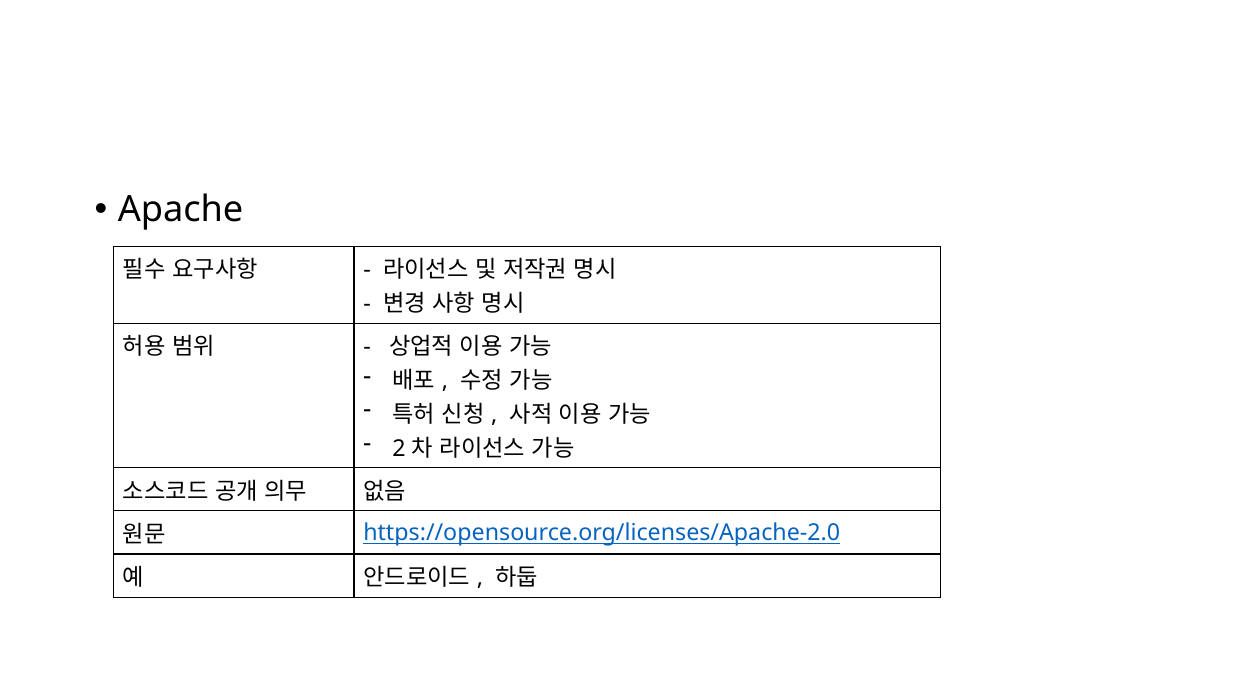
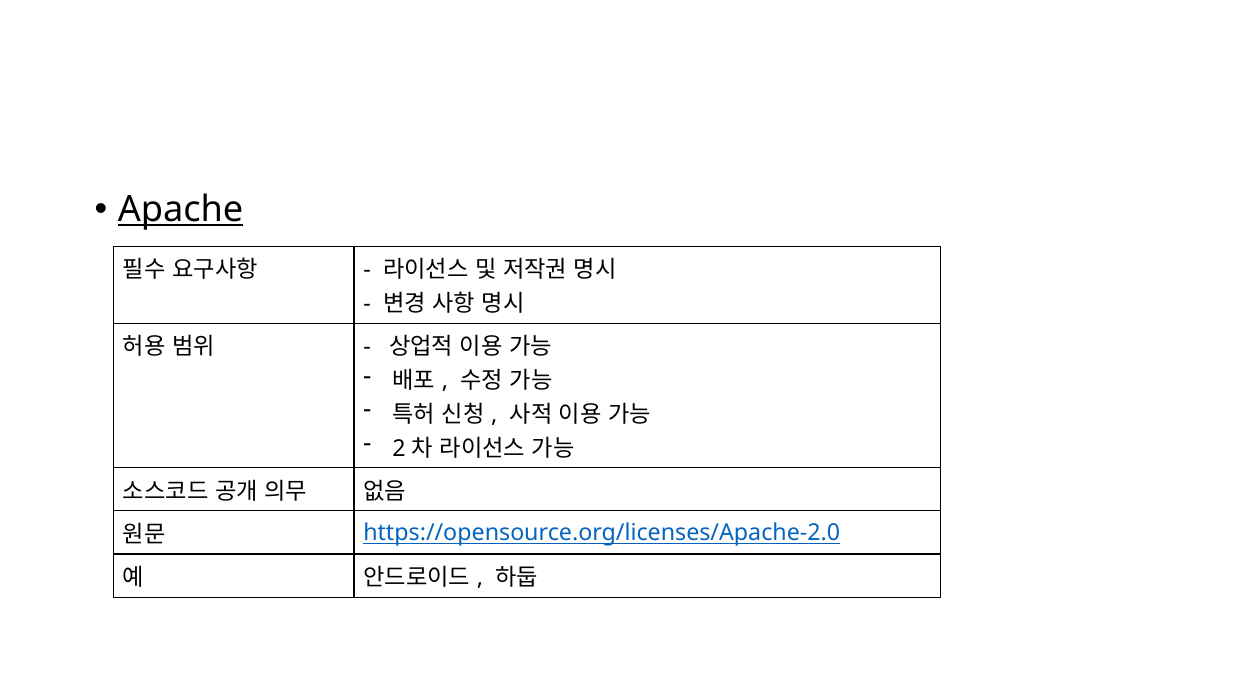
Apache underline: none -> present
